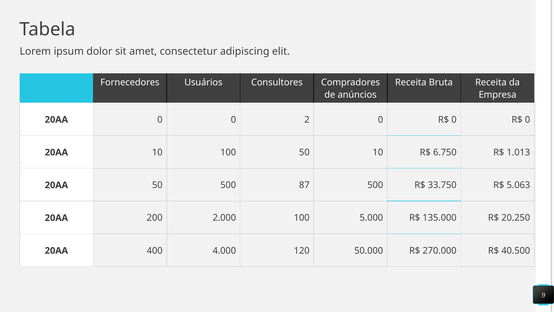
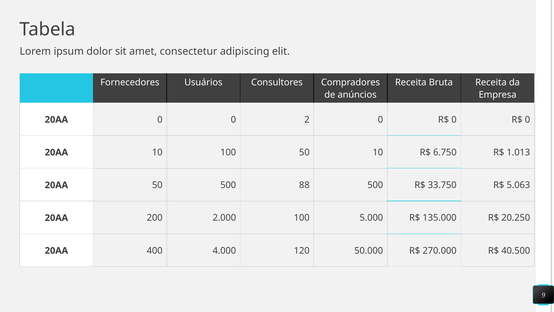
87: 87 -> 88
